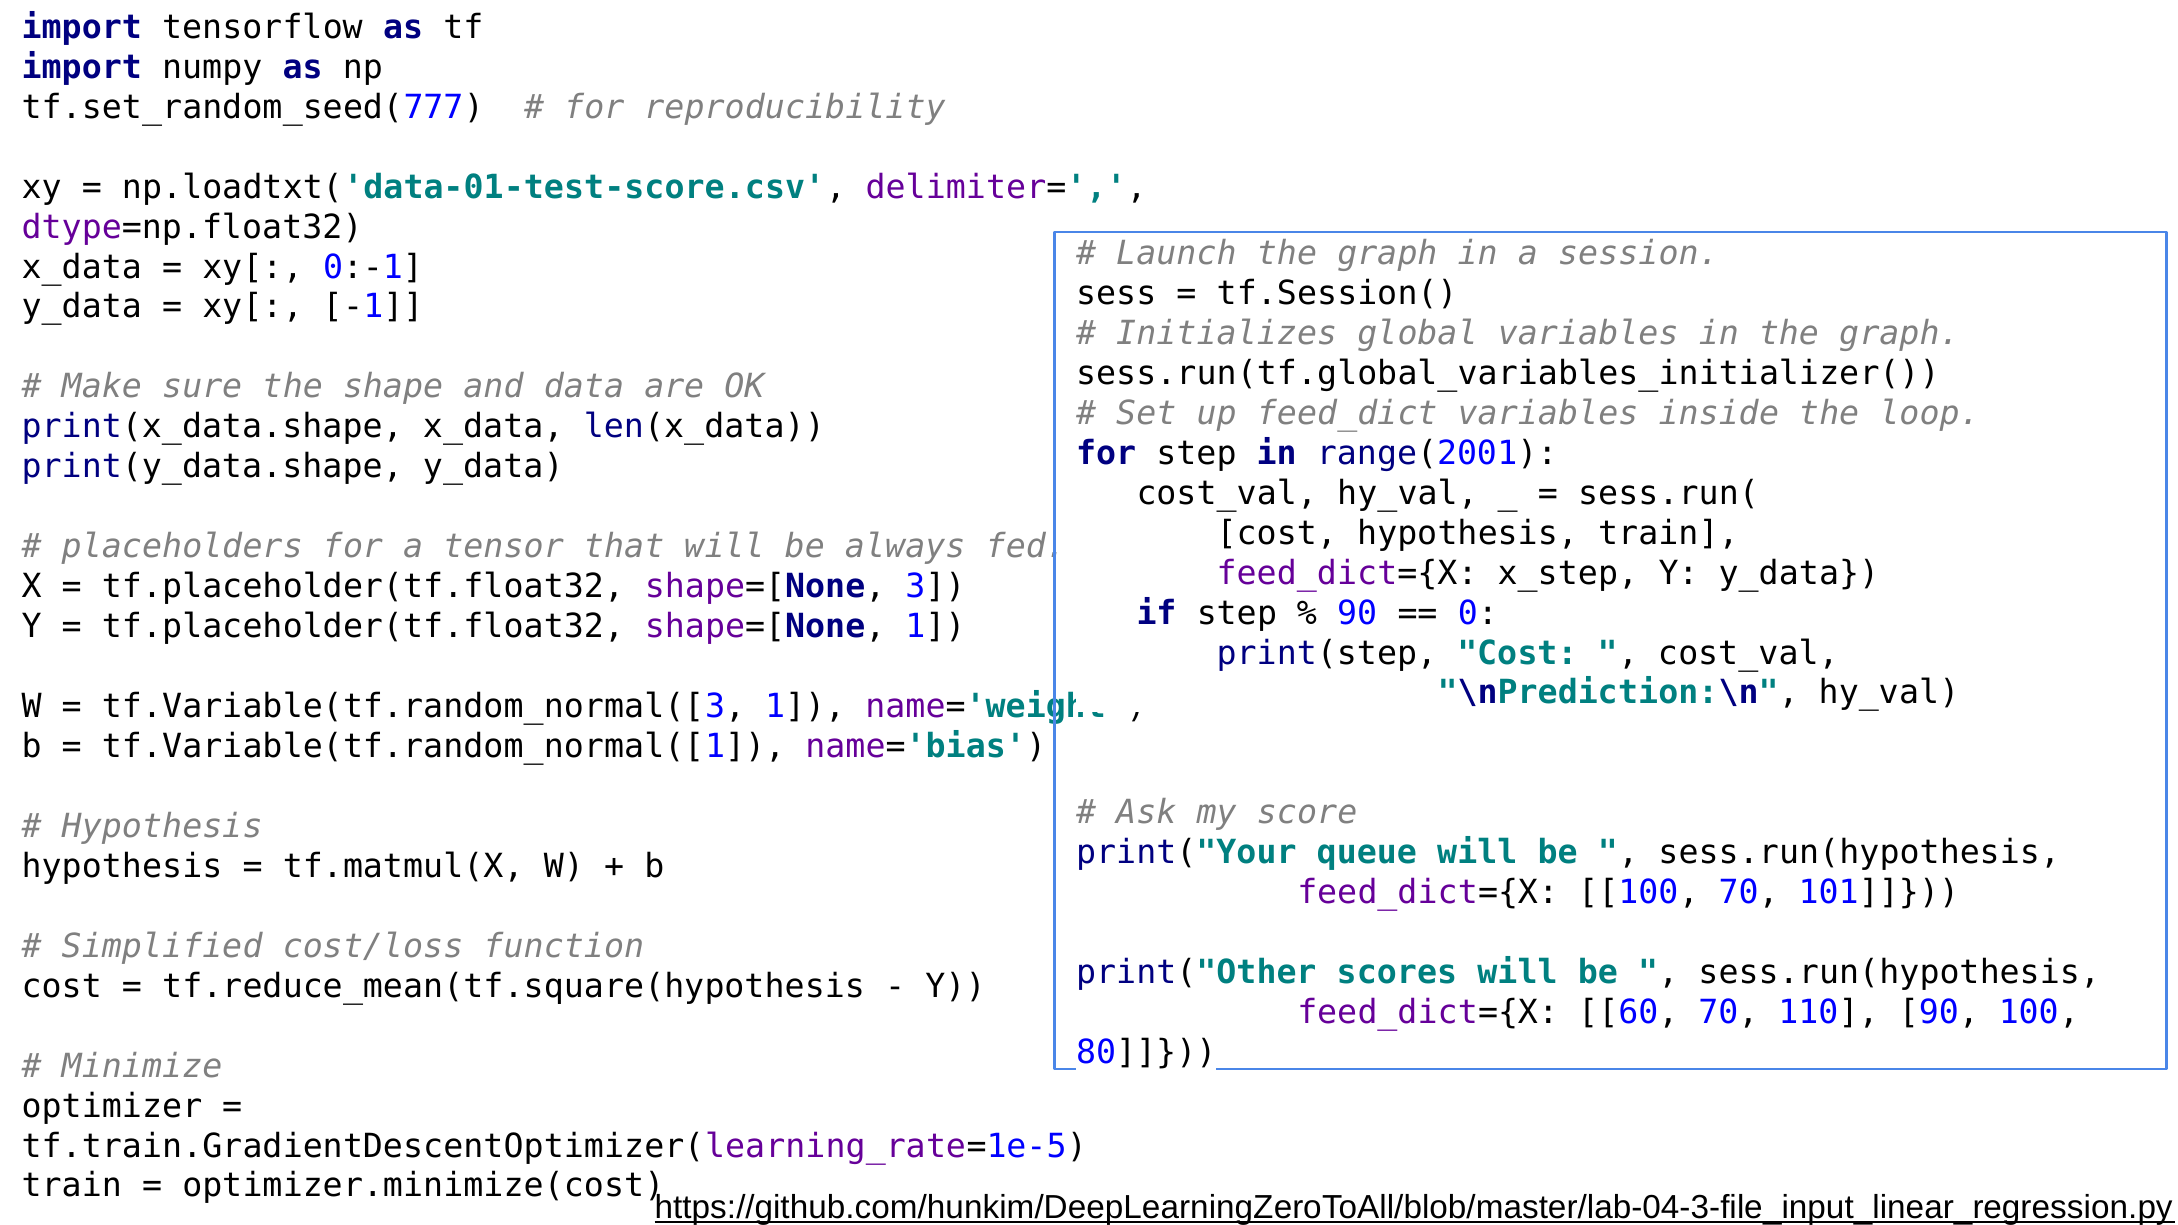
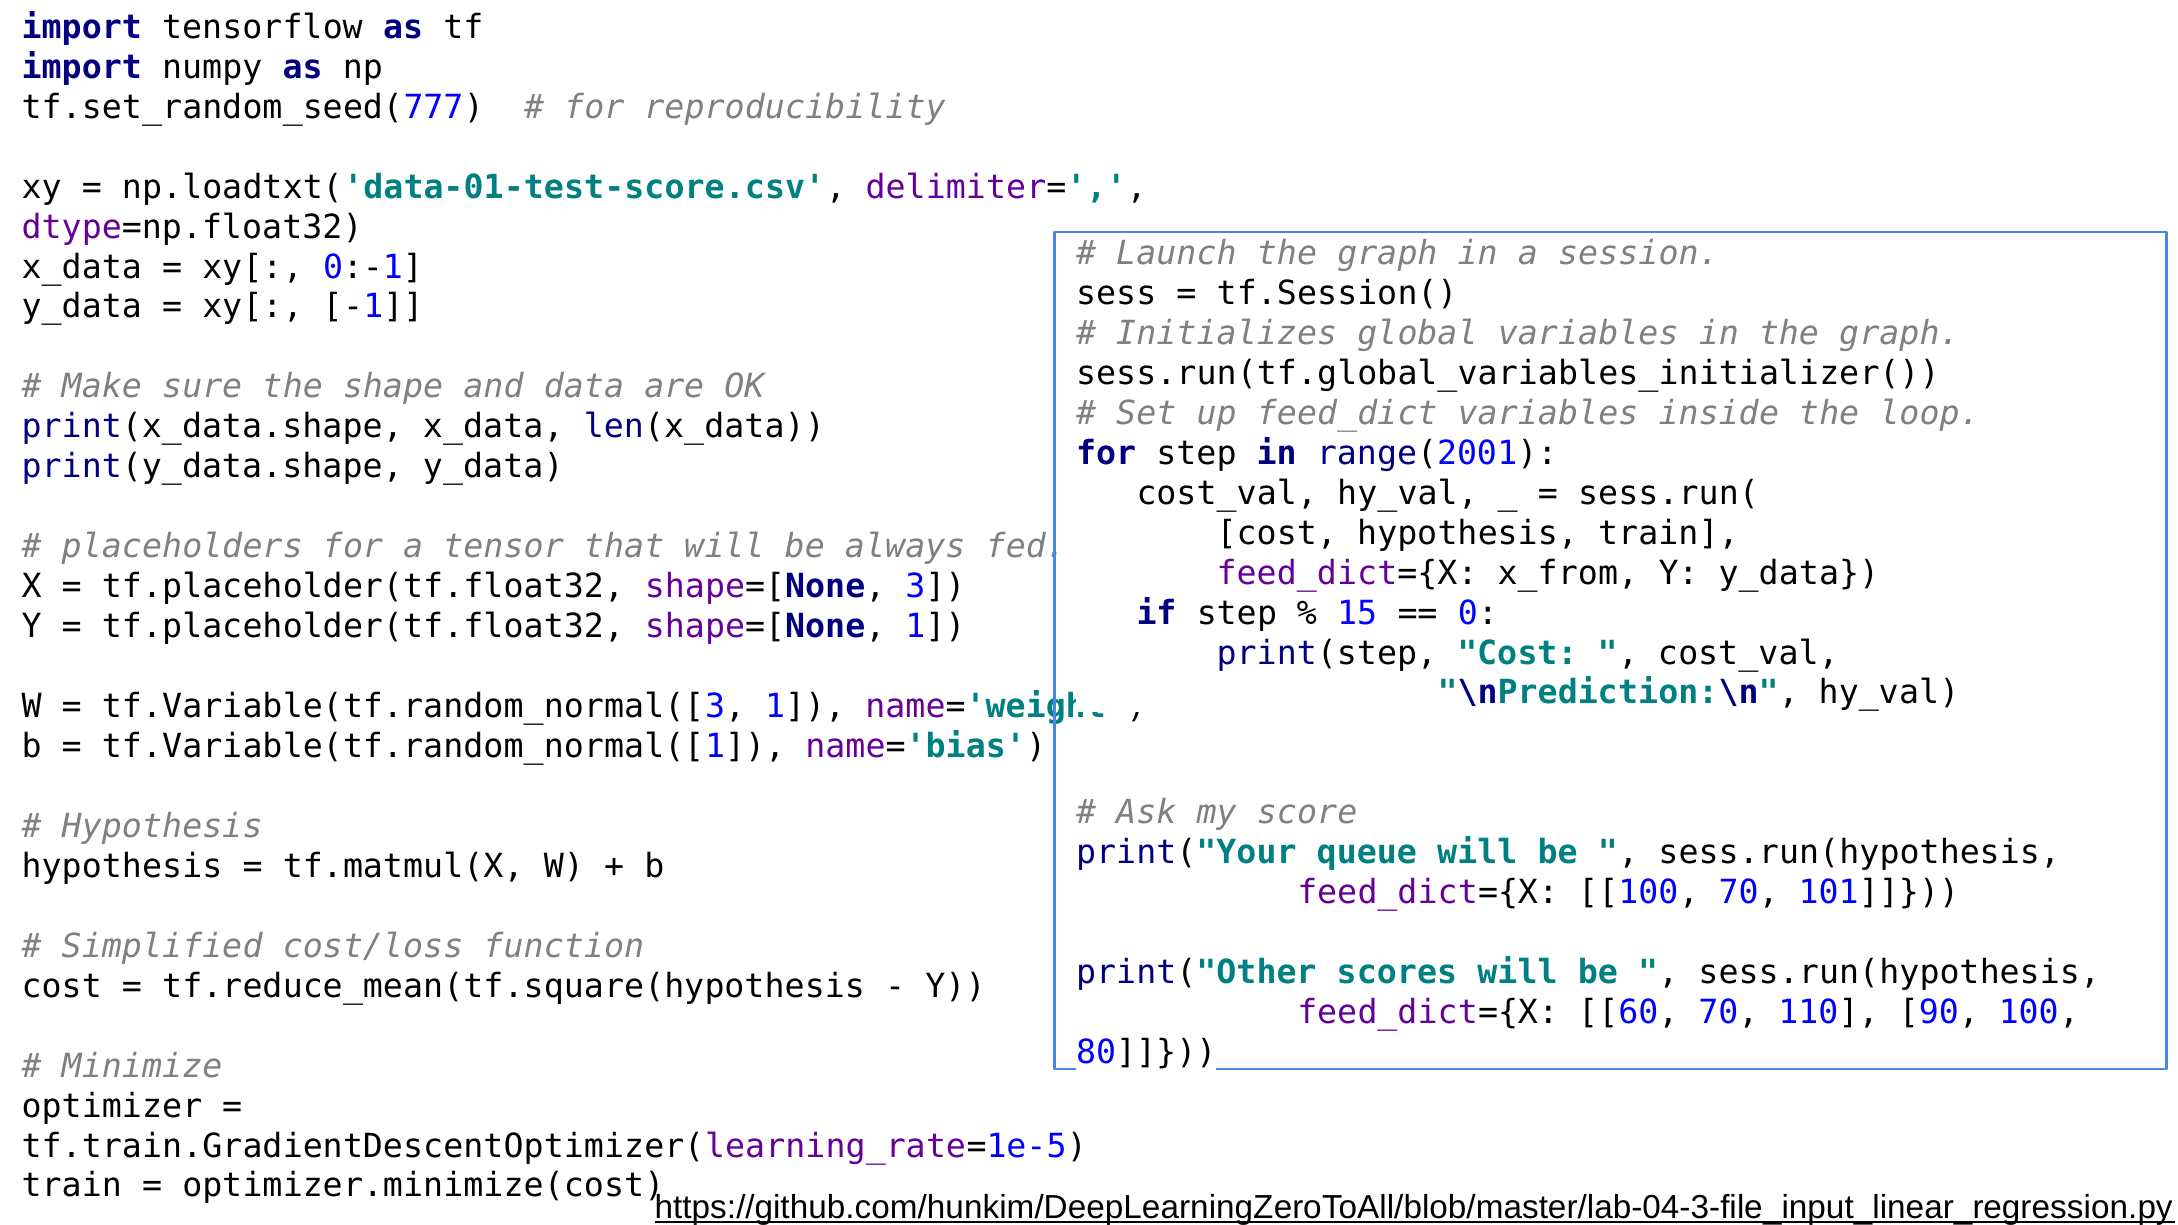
x_step: x_step -> x_from
90 at (1357, 613): 90 -> 15
